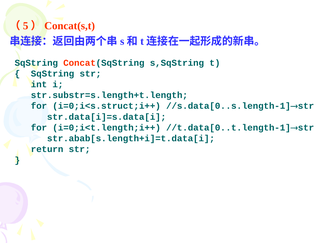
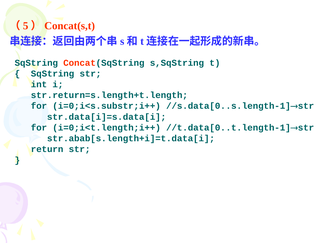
str.substr=s.length+t.length: str.substr=s.length+t.length -> str.return=s.length+t.length
i=0;i<s.struct;i++: i=0;i<s.struct;i++ -> i=0;i<s.substr;i++
